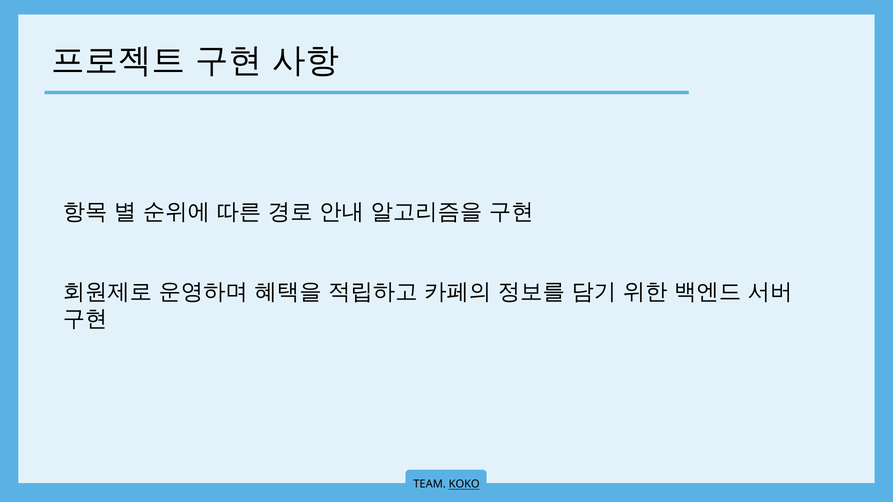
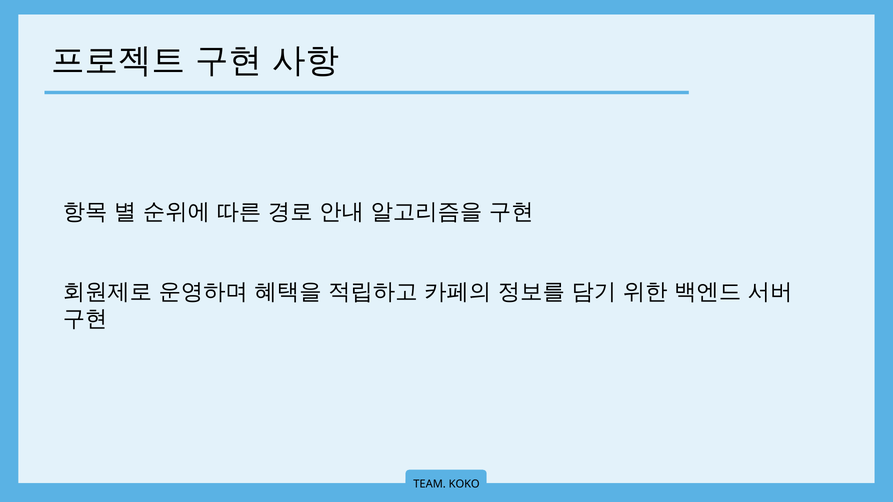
KOKO underline: present -> none
